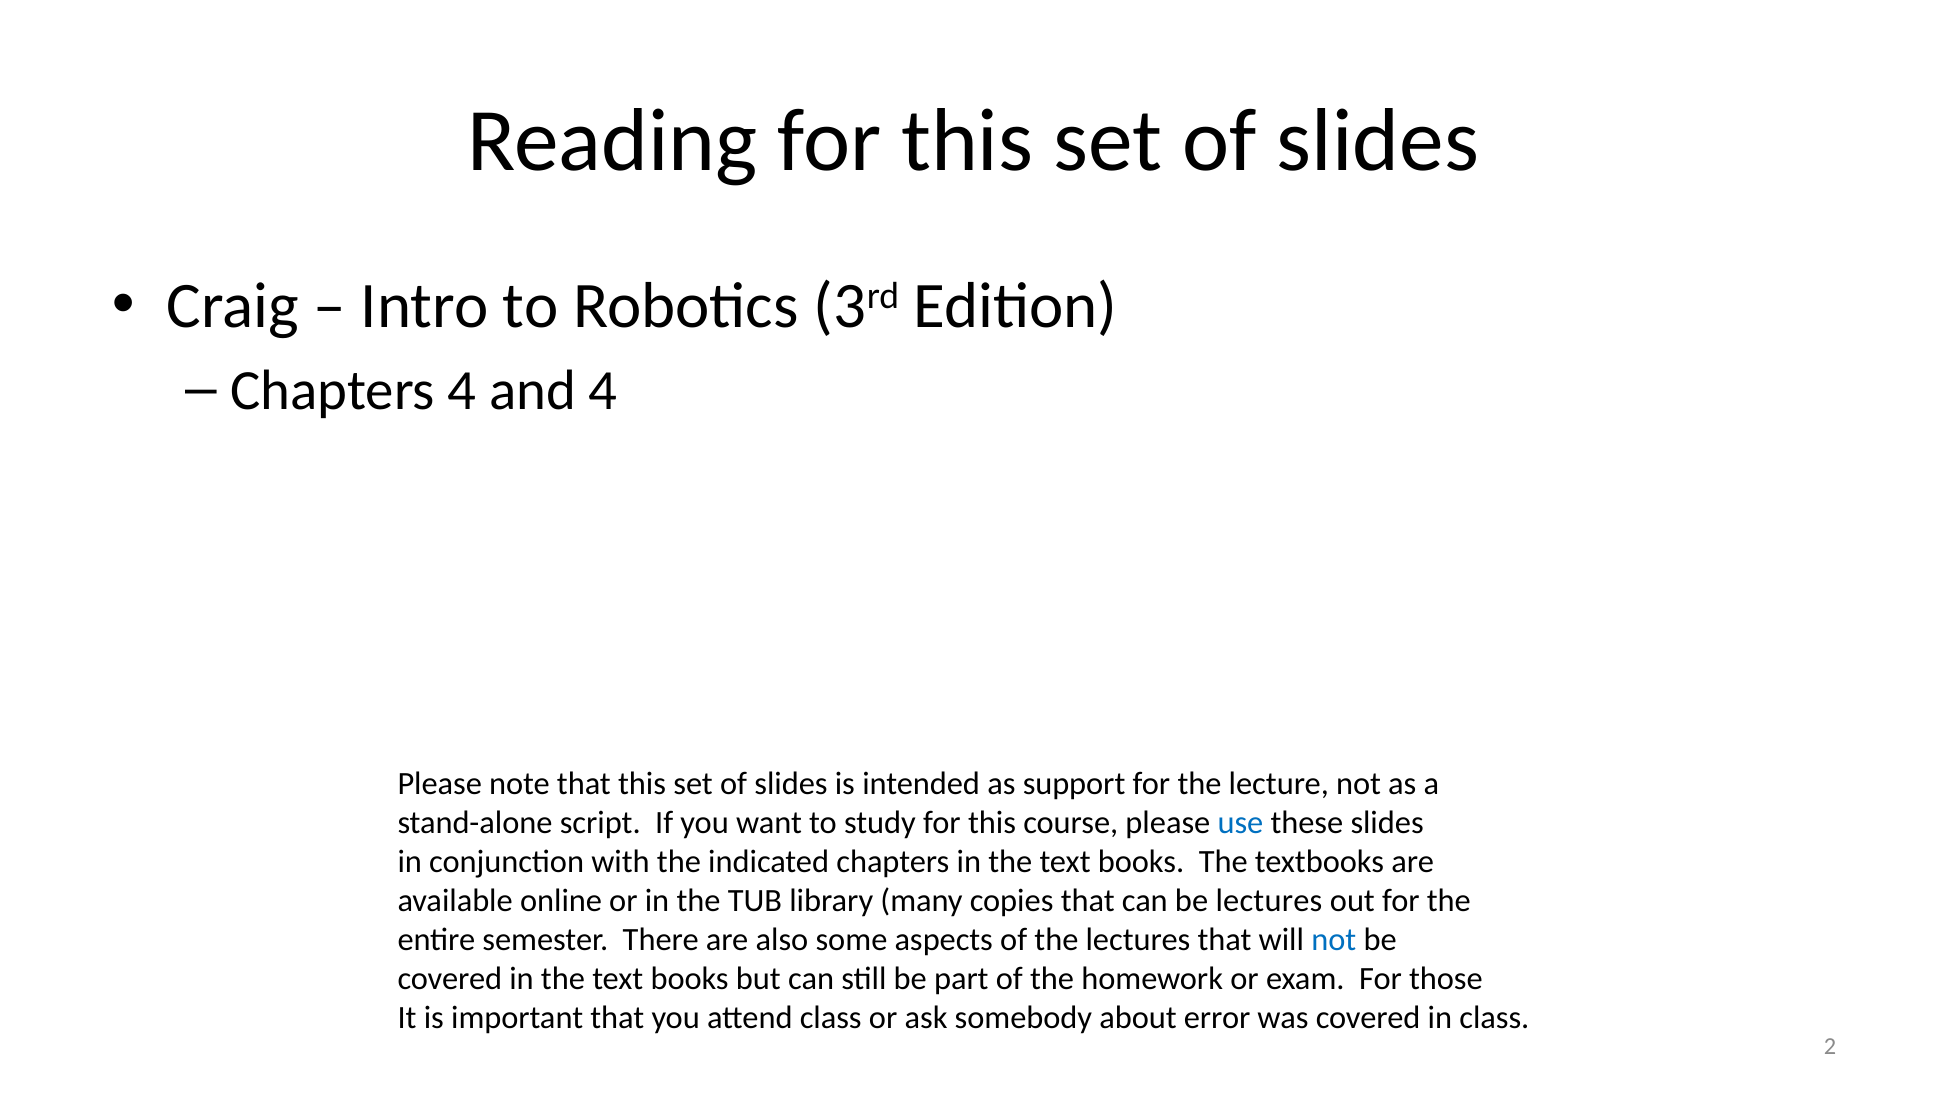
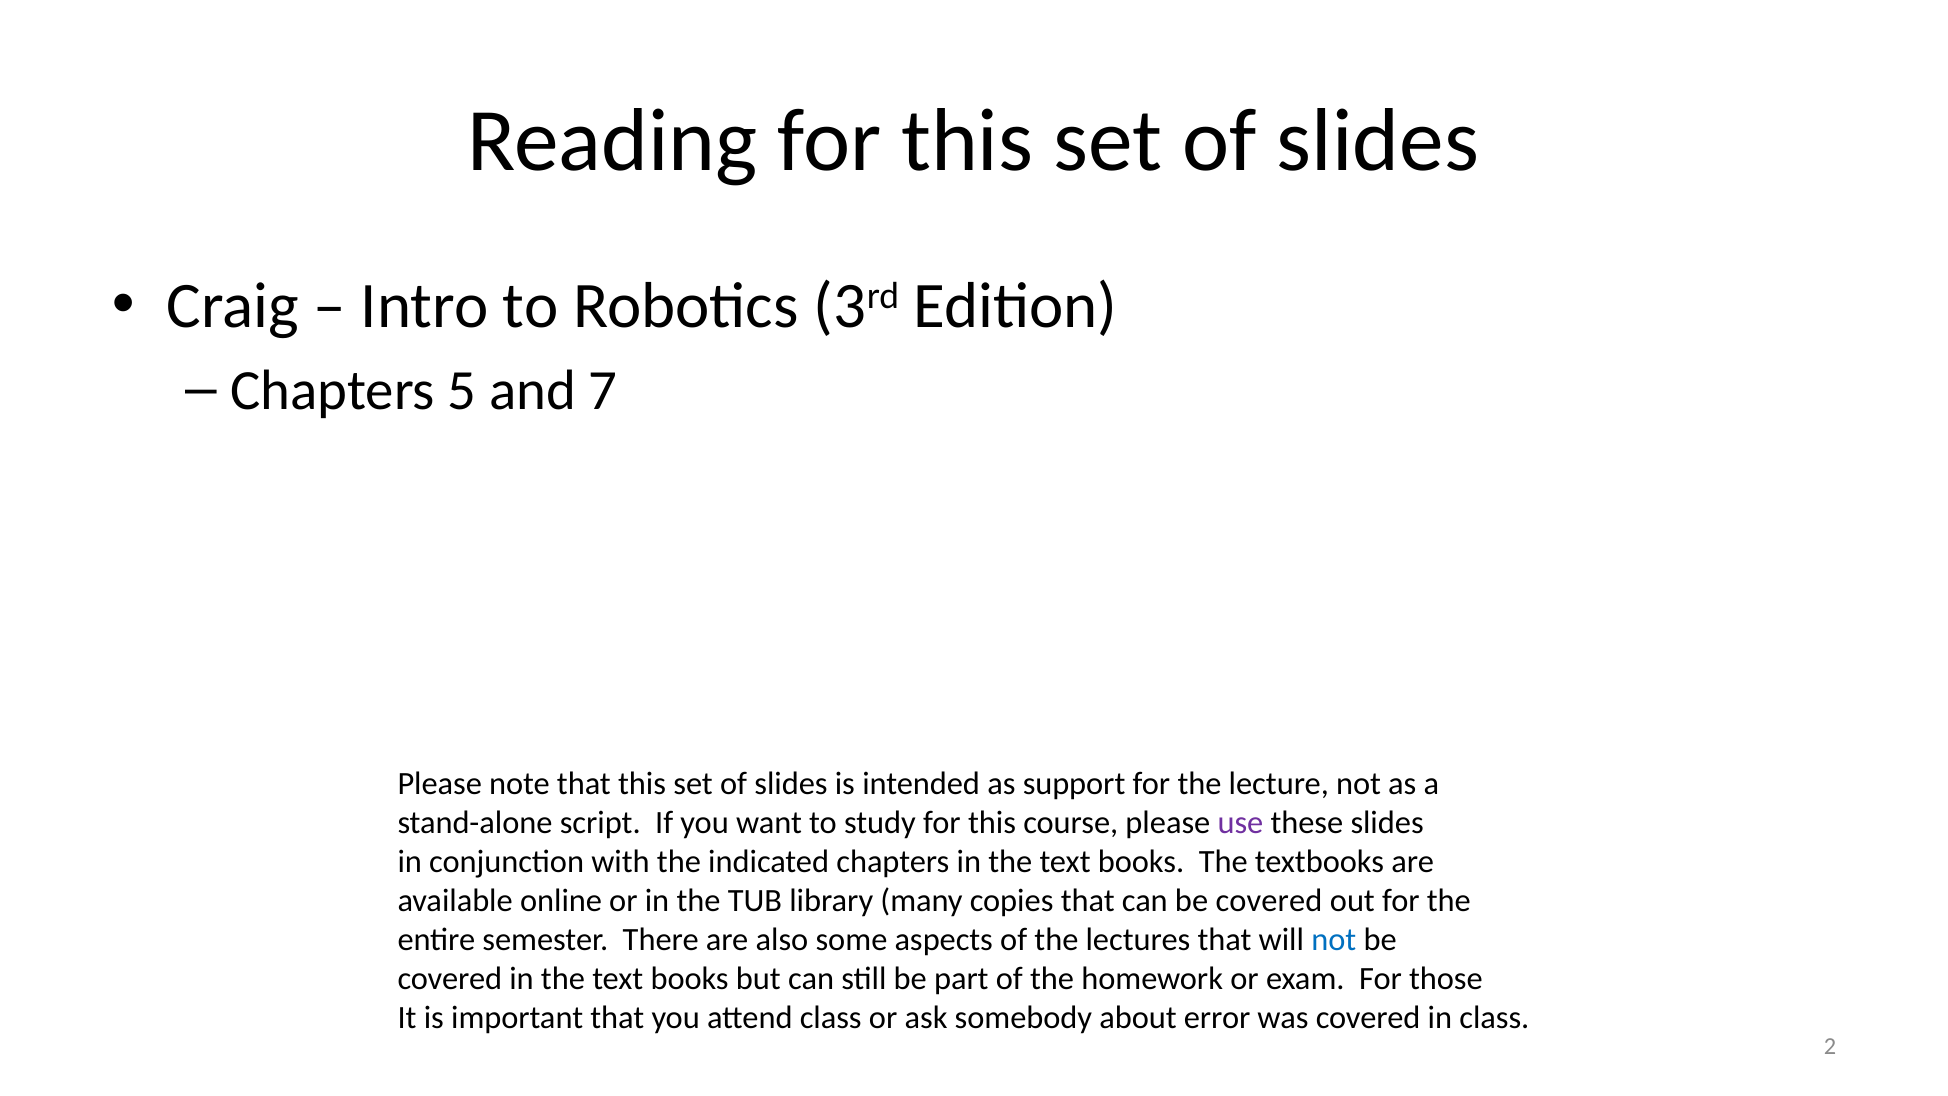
Chapters 4: 4 -> 5
and 4: 4 -> 7
use colour: blue -> purple
can be lectures: lectures -> covered
